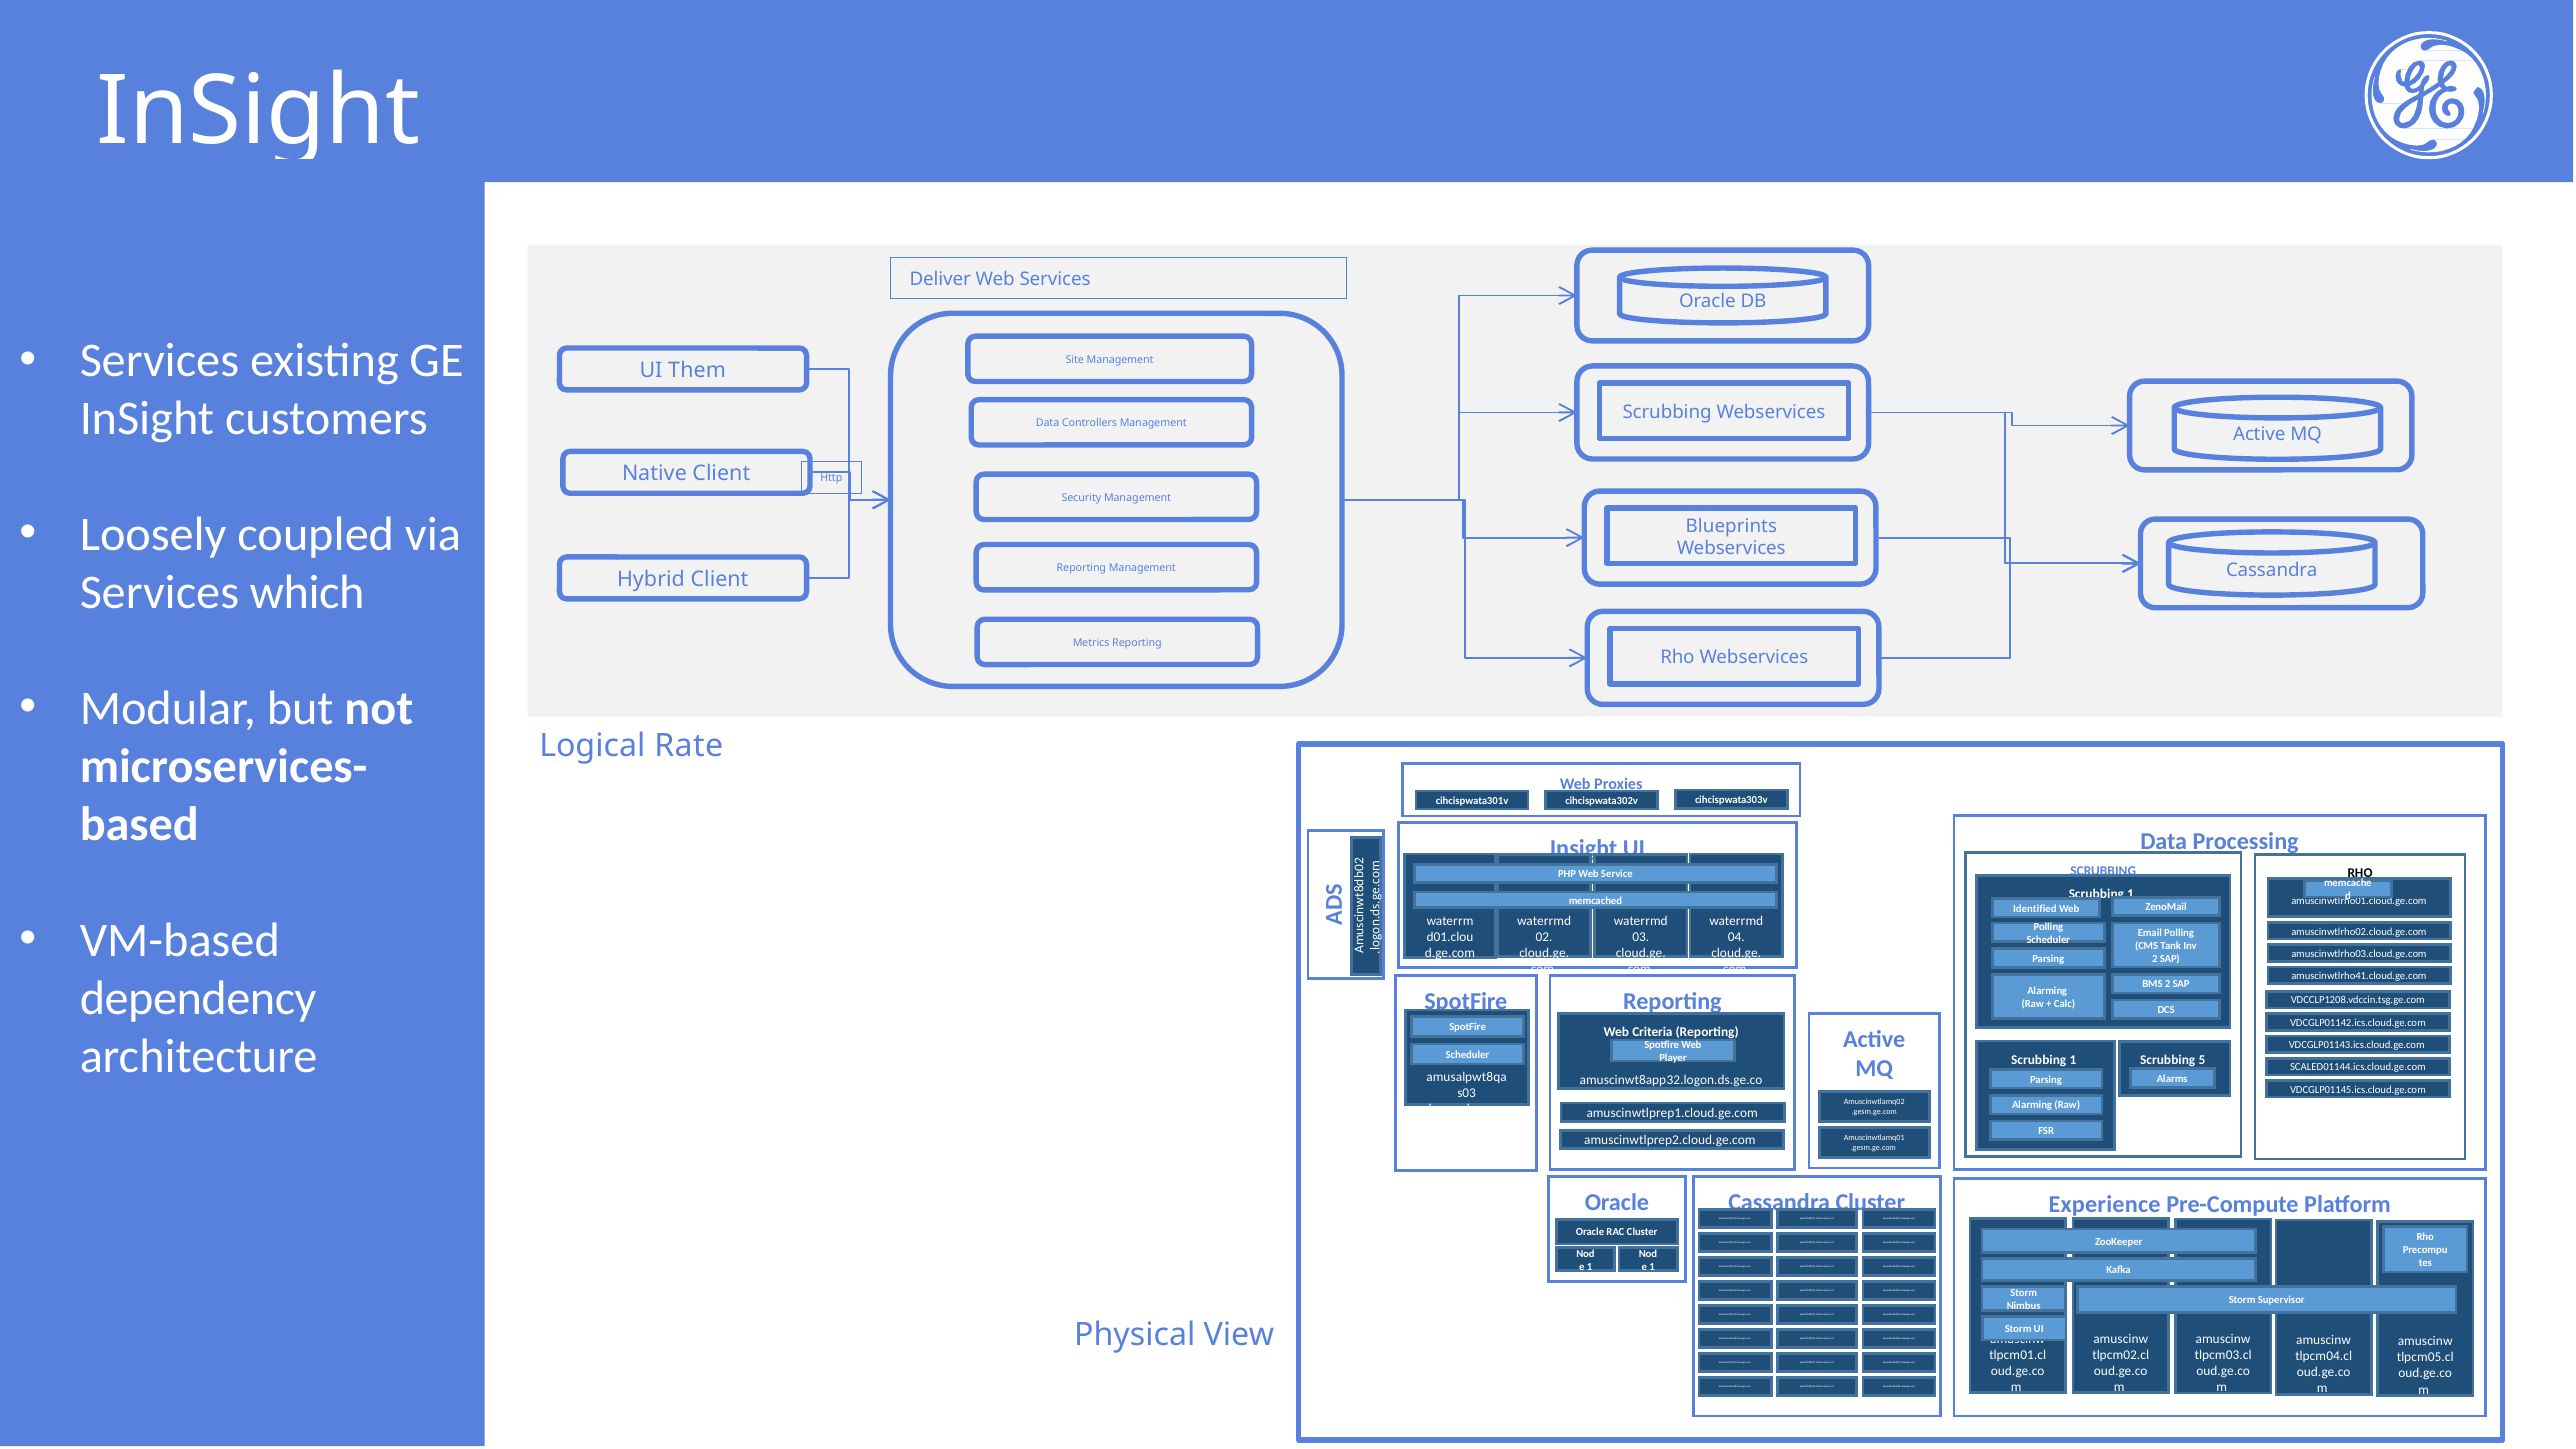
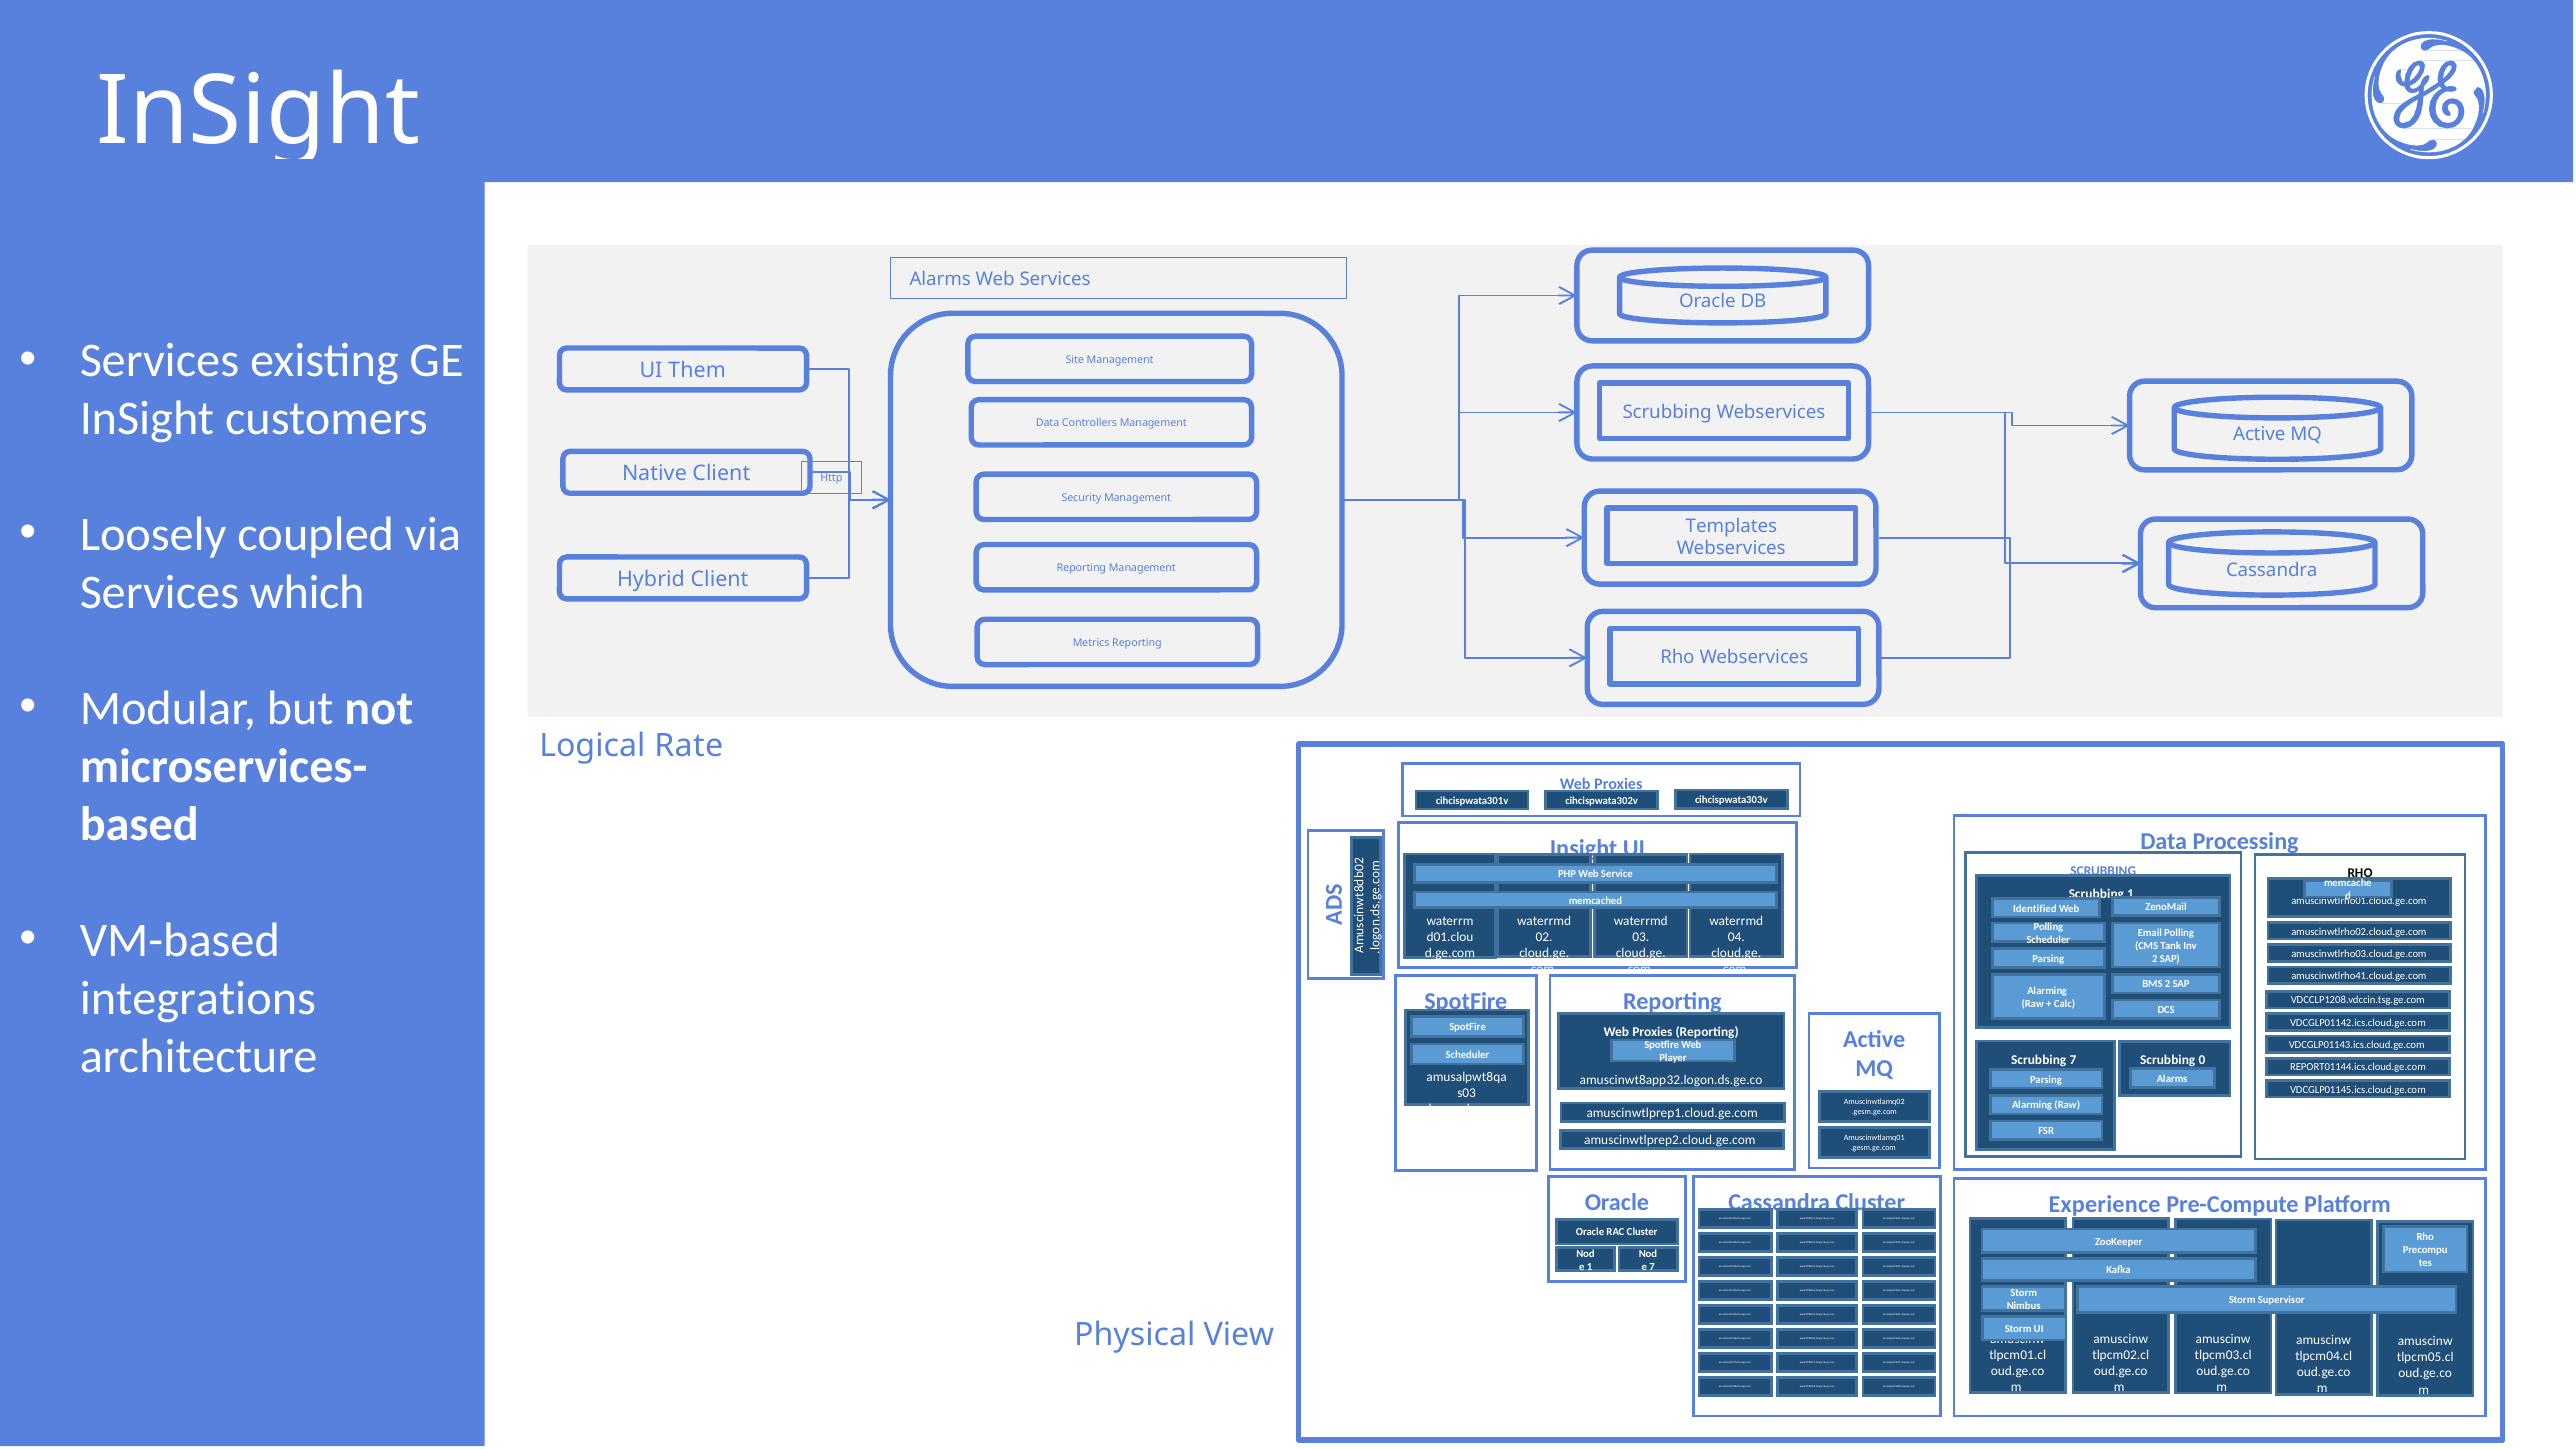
Deliver at (940, 279): Deliver -> Alarms
Blueprints: Blueprints -> Templates
dependency: dependency -> integrations
Criteria at (1652, 1032): Criteria -> Proxies
1 at (2073, 1060): 1 -> 7
Scrubbing 5: 5 -> 0
SCALED01144.ics.cloud.ge.com: SCALED01144.ics.cloud.ge.com -> REPORT01144.ics.cloud.ge.com
1 at (1652, 1266): 1 -> 7
